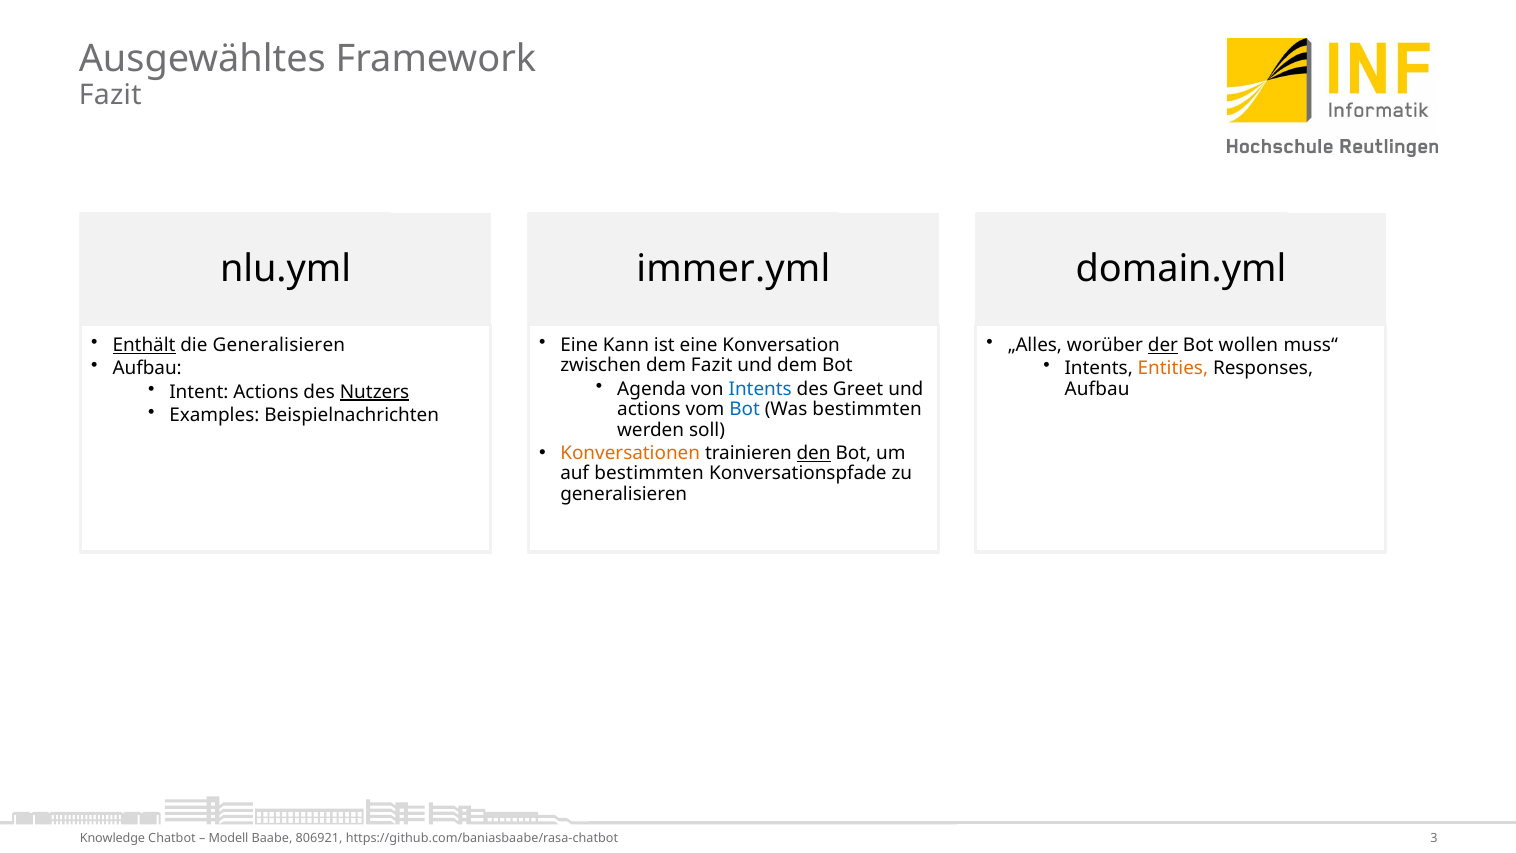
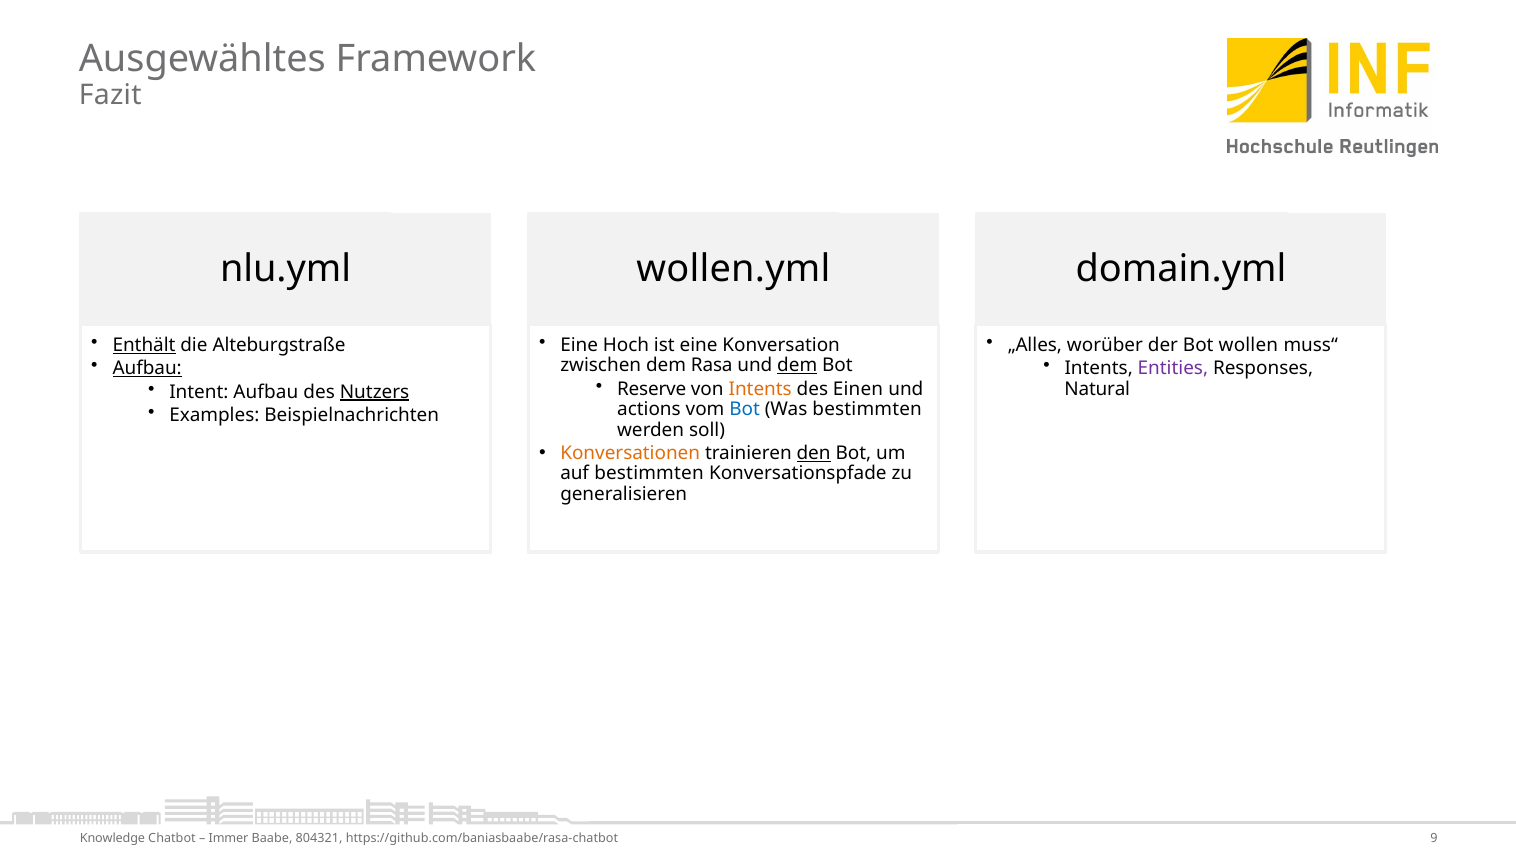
immer.yml: immer.yml -> wollen.yml
die Generalisieren: Generalisieren -> Alteburgstraße
Kann: Kann -> Hoch
der underline: present -> none
Aufbau at (147, 368) underline: none -> present
Entities colour: orange -> purple
dem Fazit: Fazit -> Rasa
dem at (797, 366) underline: none -> present
Agenda: Agenda -> Reserve
Intents at (760, 389) colour: blue -> orange
Greet: Greet -> Einen
Intent Actions: Actions -> Aufbau
Aufbau at (1097, 389): Aufbau -> Natural
Modell: Modell -> Immer
806921: 806921 -> 804321
3: 3 -> 9
